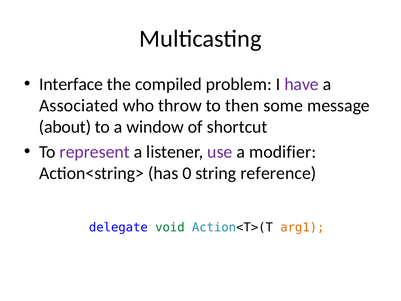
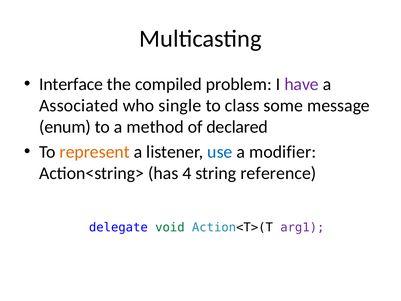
throw: throw -> single
then: then -> class
about: about -> enum
window: window -> method
shortcut: shortcut -> declared
represent colour: purple -> orange
use colour: purple -> blue
0: 0 -> 4
arg1 colour: orange -> purple
